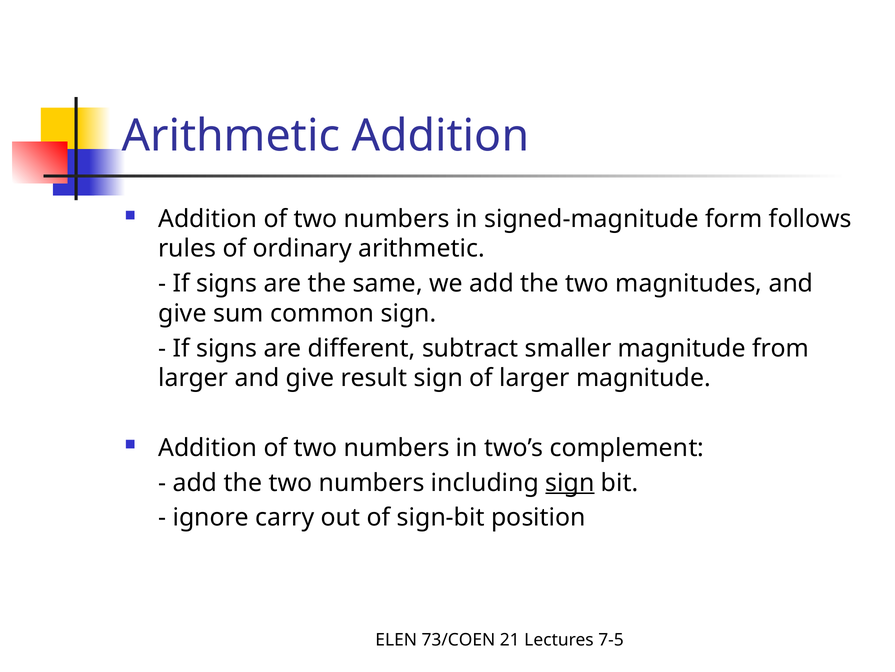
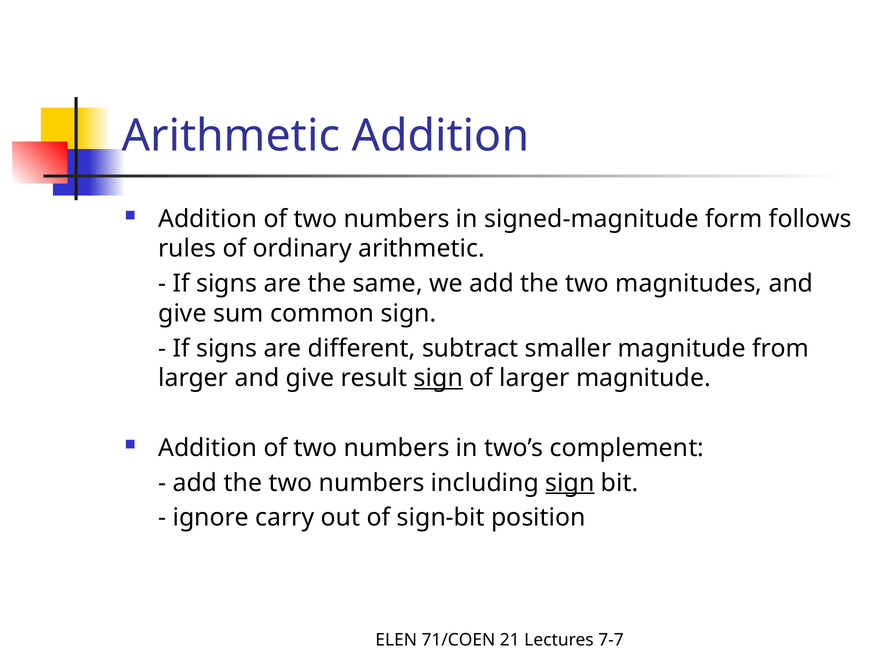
sign at (438, 378) underline: none -> present
73/COEN: 73/COEN -> 71/COEN
7-5: 7-5 -> 7-7
